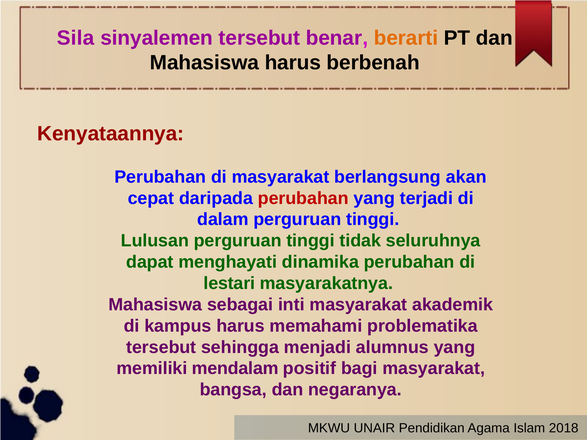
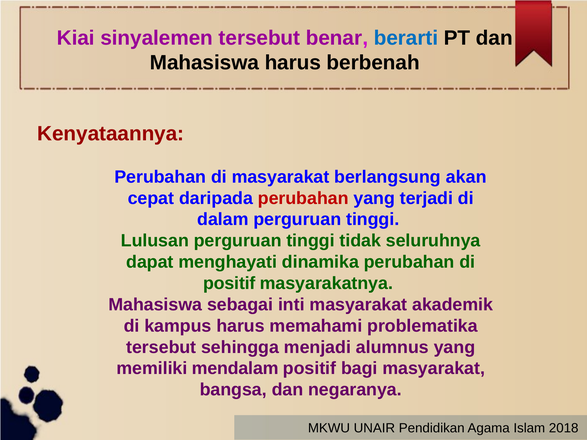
Sila: Sila -> Kiai
berarti colour: orange -> blue
lestari at (229, 283): lestari -> positif
